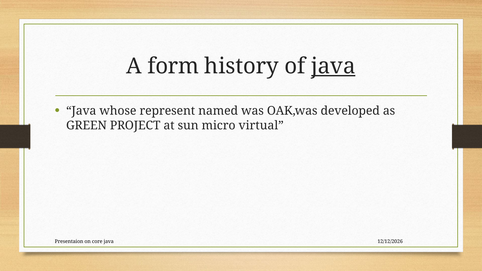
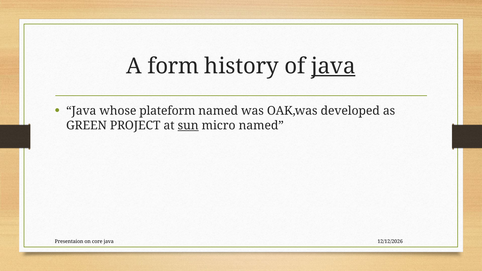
represent: represent -> plateform
sun underline: none -> present
micro virtual: virtual -> named
